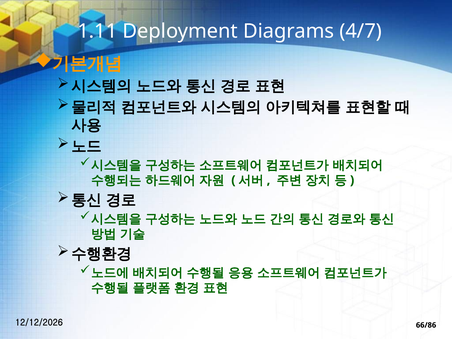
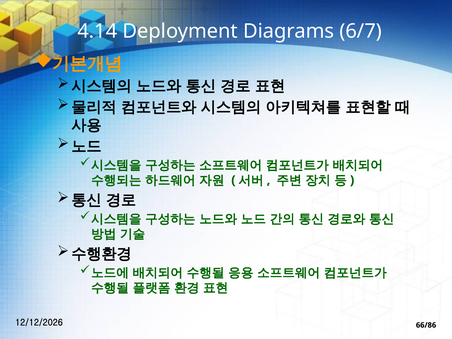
1.11: 1.11 -> 4.14
4/7: 4/7 -> 6/7
